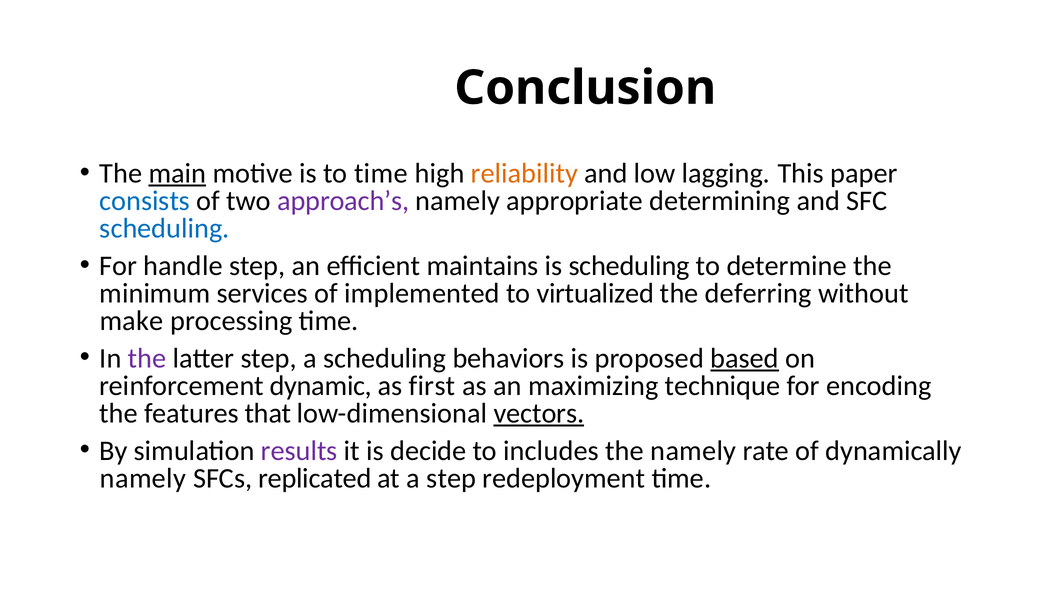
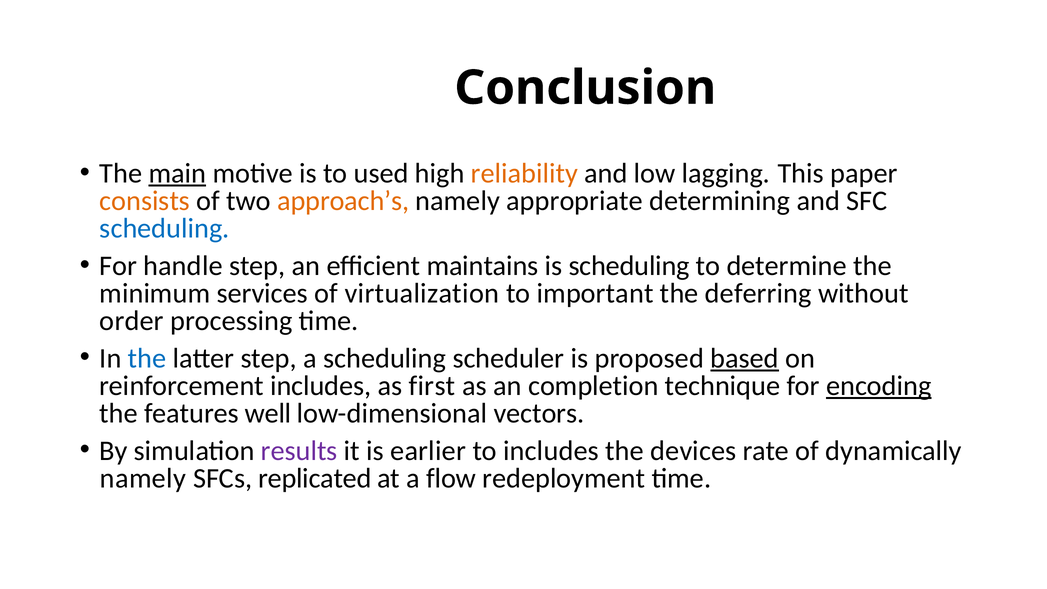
to time: time -> used
consists colour: blue -> orange
approach’s colour: purple -> orange
implemented: implemented -> virtualization
virtualized: virtualized -> important
make: make -> order
the at (147, 358) colour: purple -> blue
behaviors: behaviors -> scheduler
reinforcement dynamic: dynamic -> includes
maximizing: maximizing -> completion
encoding underline: none -> present
that: that -> well
vectors underline: present -> none
decide: decide -> earlier
the namely: namely -> devices
a step: step -> flow
